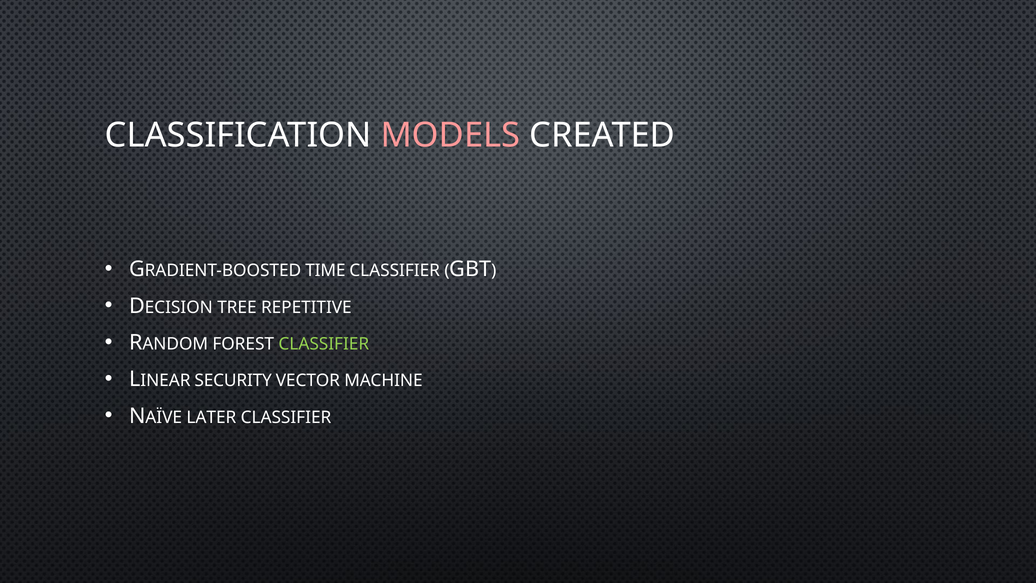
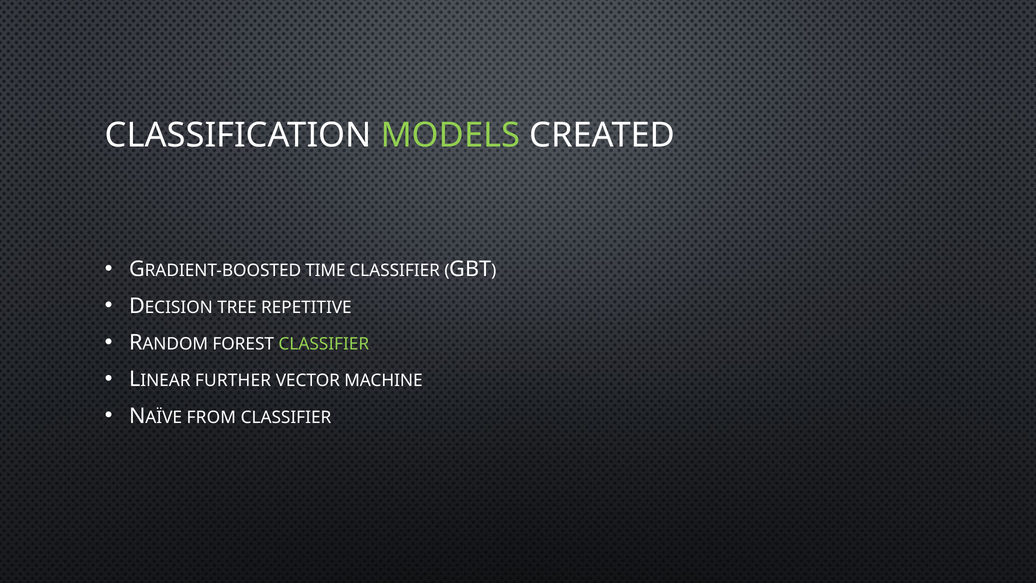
MODELS colour: pink -> light green
SECURITY: SECURITY -> FURTHER
LATER: LATER -> FROM
